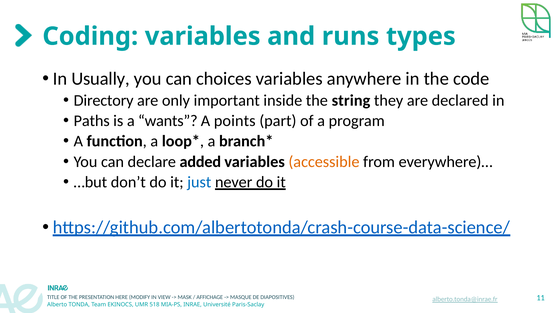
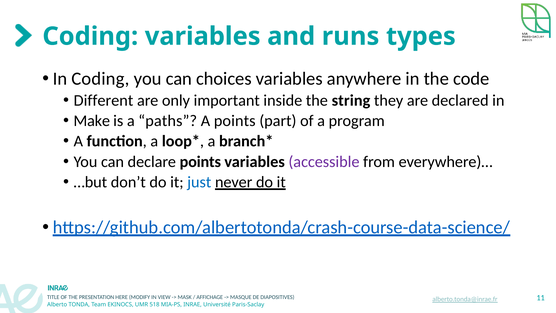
In Usually: Usually -> Coding
Directory: Directory -> Different
Paths: Paths -> Make
wants: wants -> paths
declare added: added -> points
accessible colour: orange -> purple
